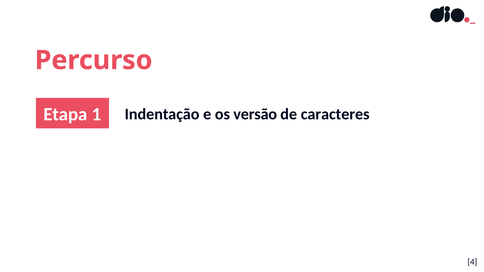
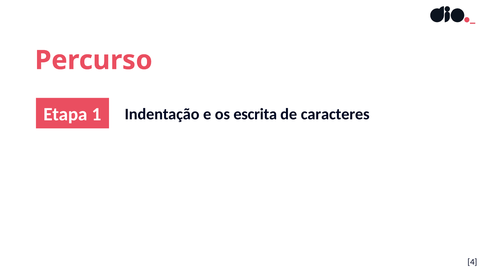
versão: versão -> escrita
